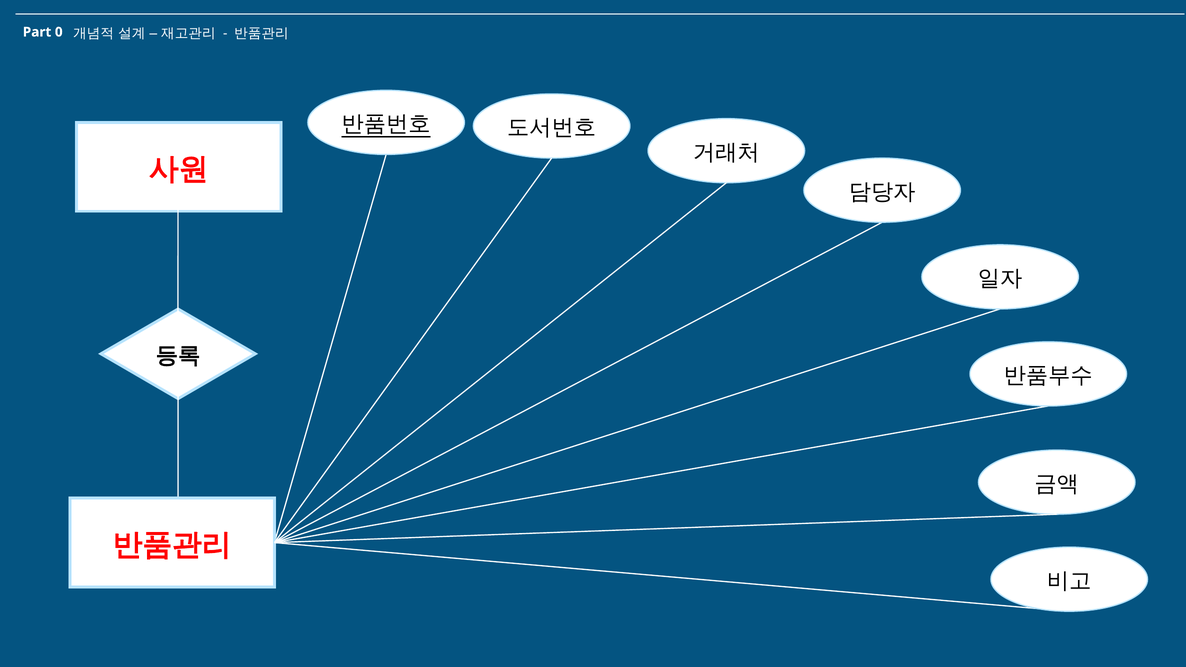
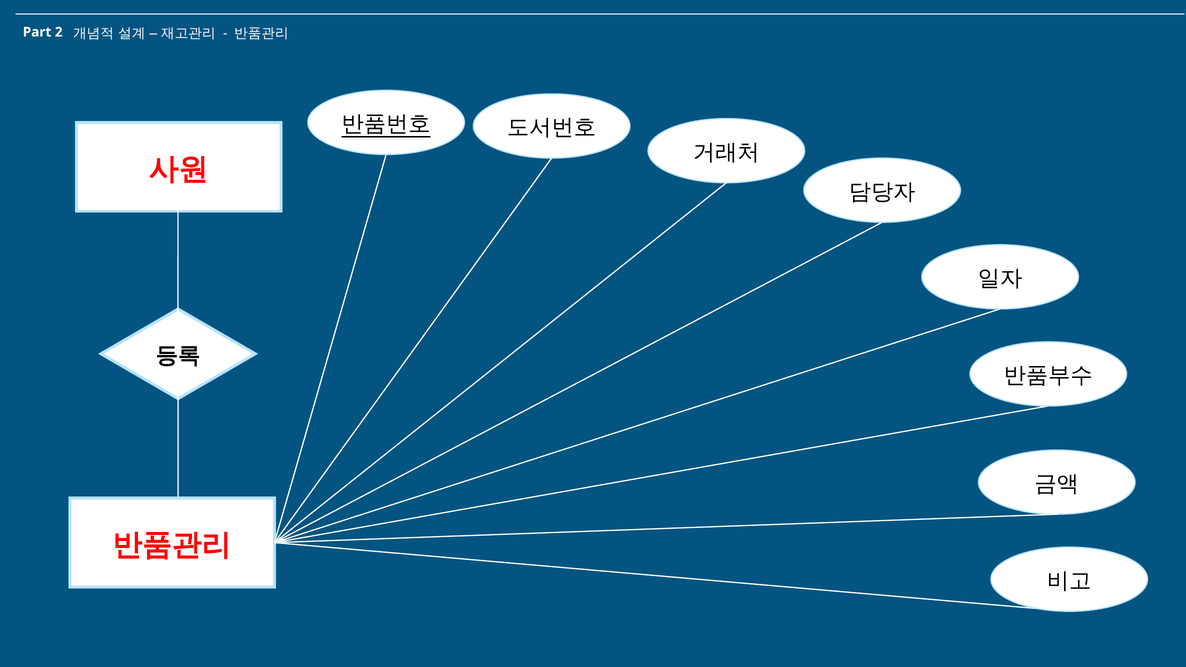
0: 0 -> 2
